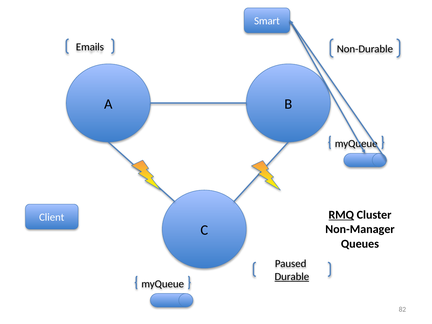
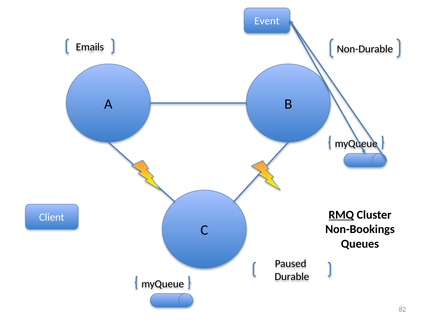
Smart: Smart -> Event
Non-Manager: Non-Manager -> Non-Bookings
Durable underline: present -> none
